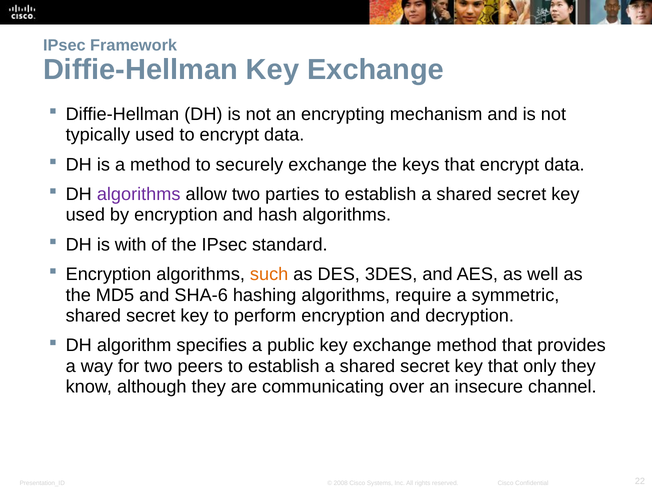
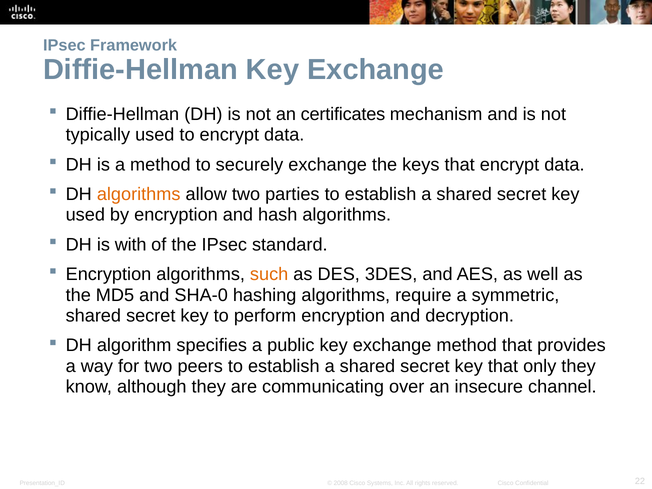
encrypting: encrypting -> certificates
algorithms at (139, 194) colour: purple -> orange
SHA-6: SHA-6 -> SHA-0
